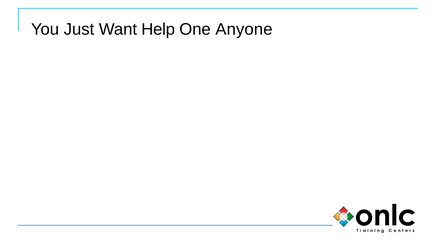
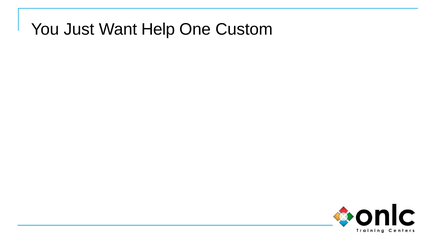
Anyone: Anyone -> Custom
